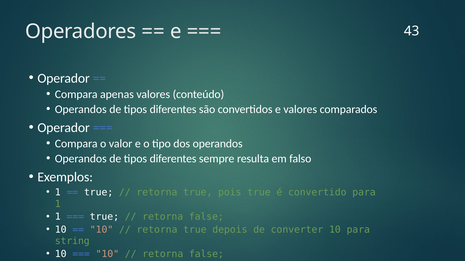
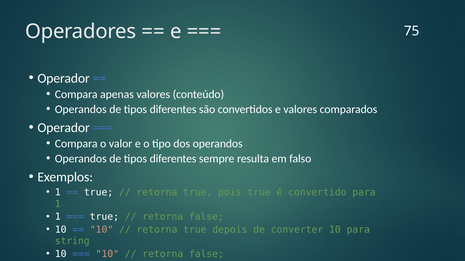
43: 43 -> 75
